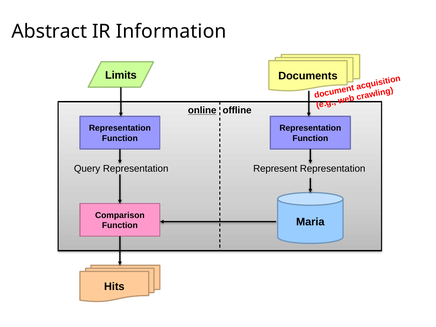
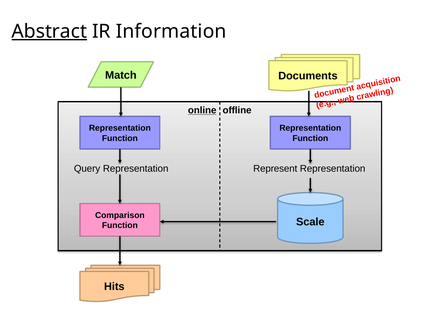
Abstract underline: none -> present
Limits: Limits -> Match
Maria: Maria -> Scale
